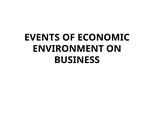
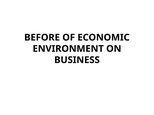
EVENTS: EVENTS -> BEFORE
